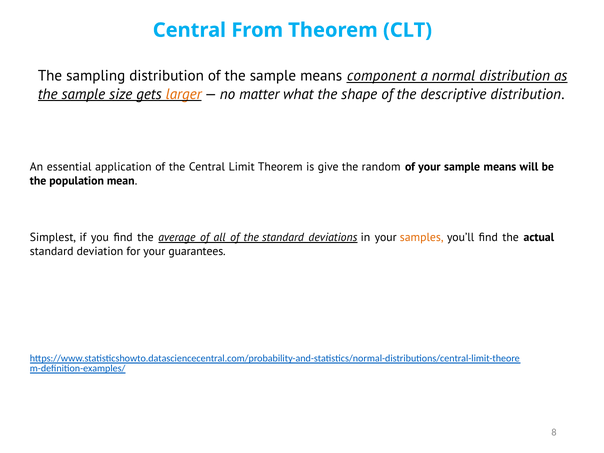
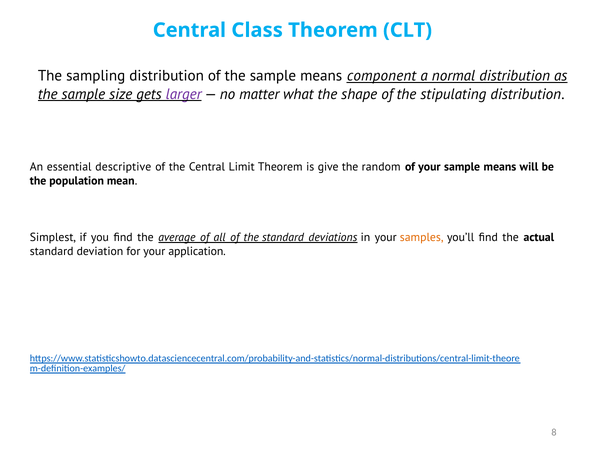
From: From -> Class
larger colour: orange -> purple
descriptive: descriptive -> stipulating
application: application -> descriptive
guarantees: guarantees -> application
